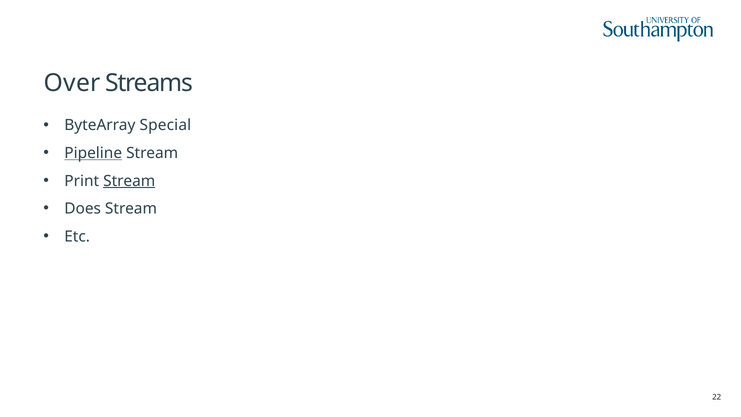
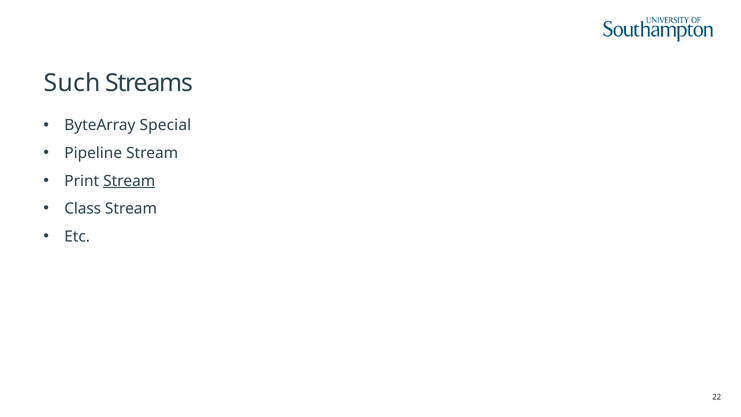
Over: Over -> Such
Pipeline underline: present -> none
Does: Does -> Class
